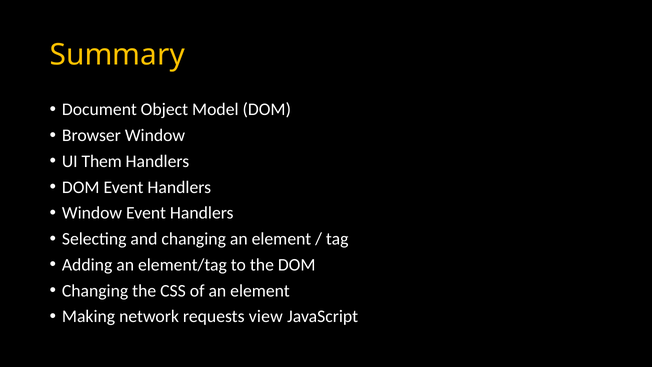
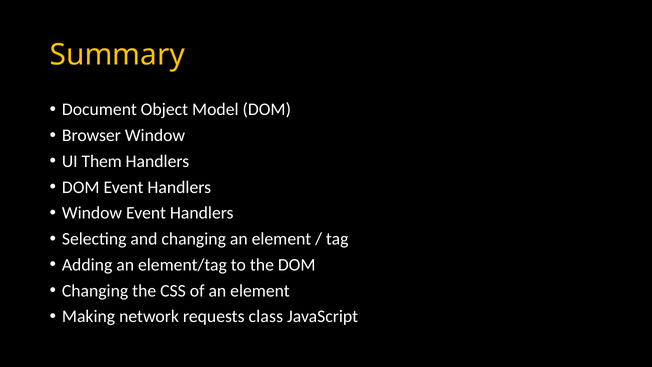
view: view -> class
